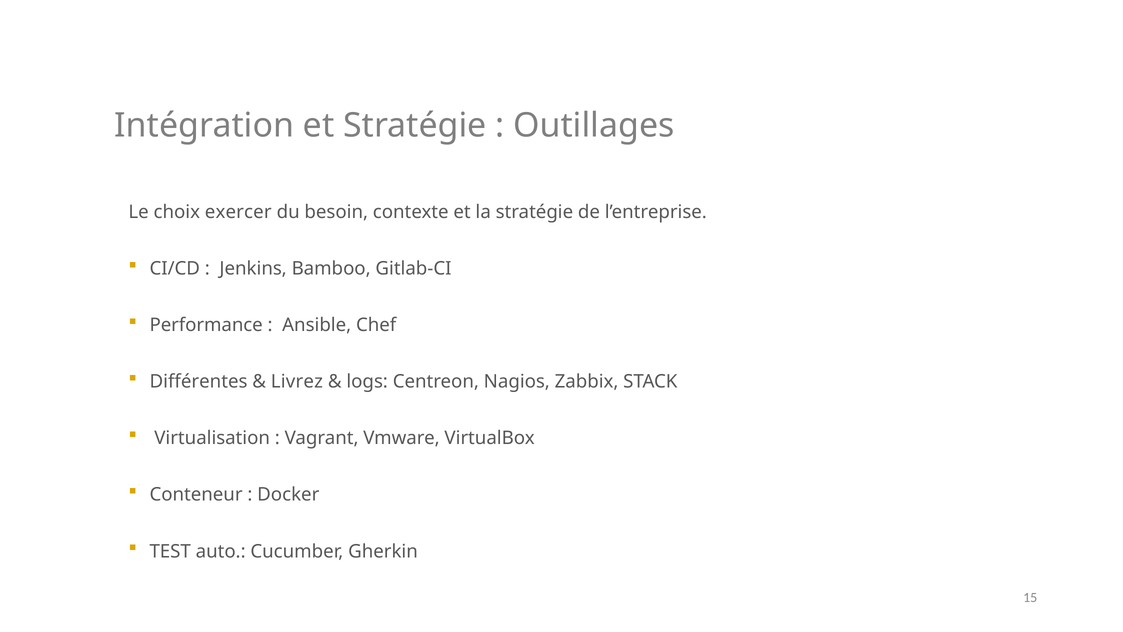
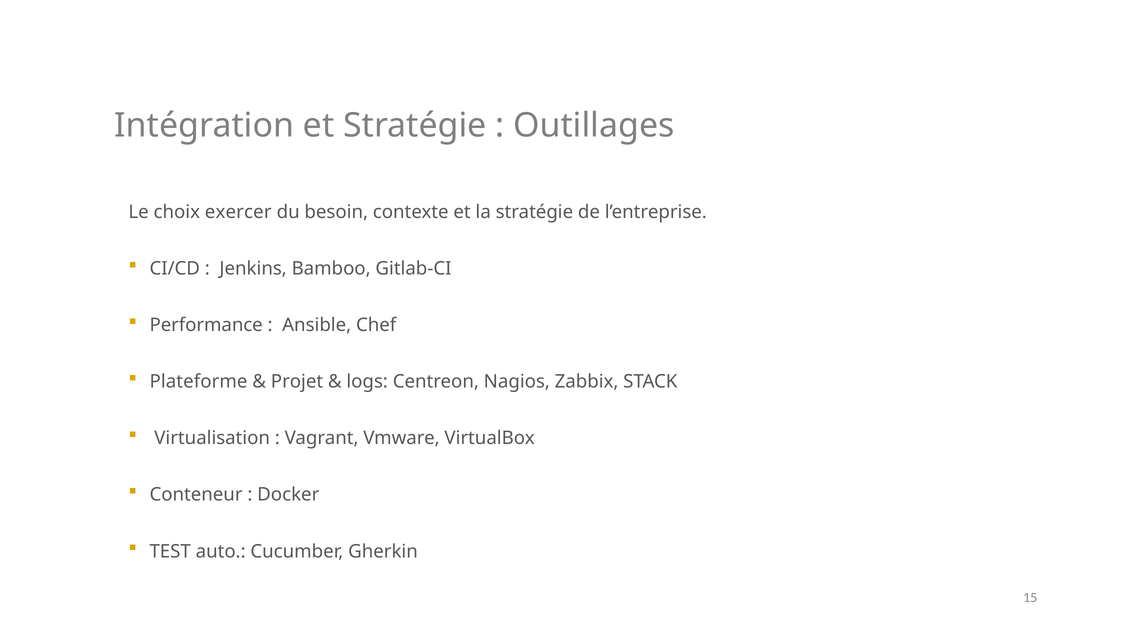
Différentes: Différentes -> Plateforme
Livrez: Livrez -> Projet
